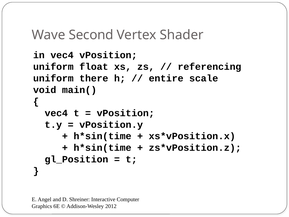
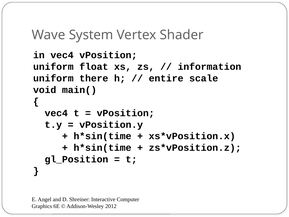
Second: Second -> System
referencing: referencing -> information
